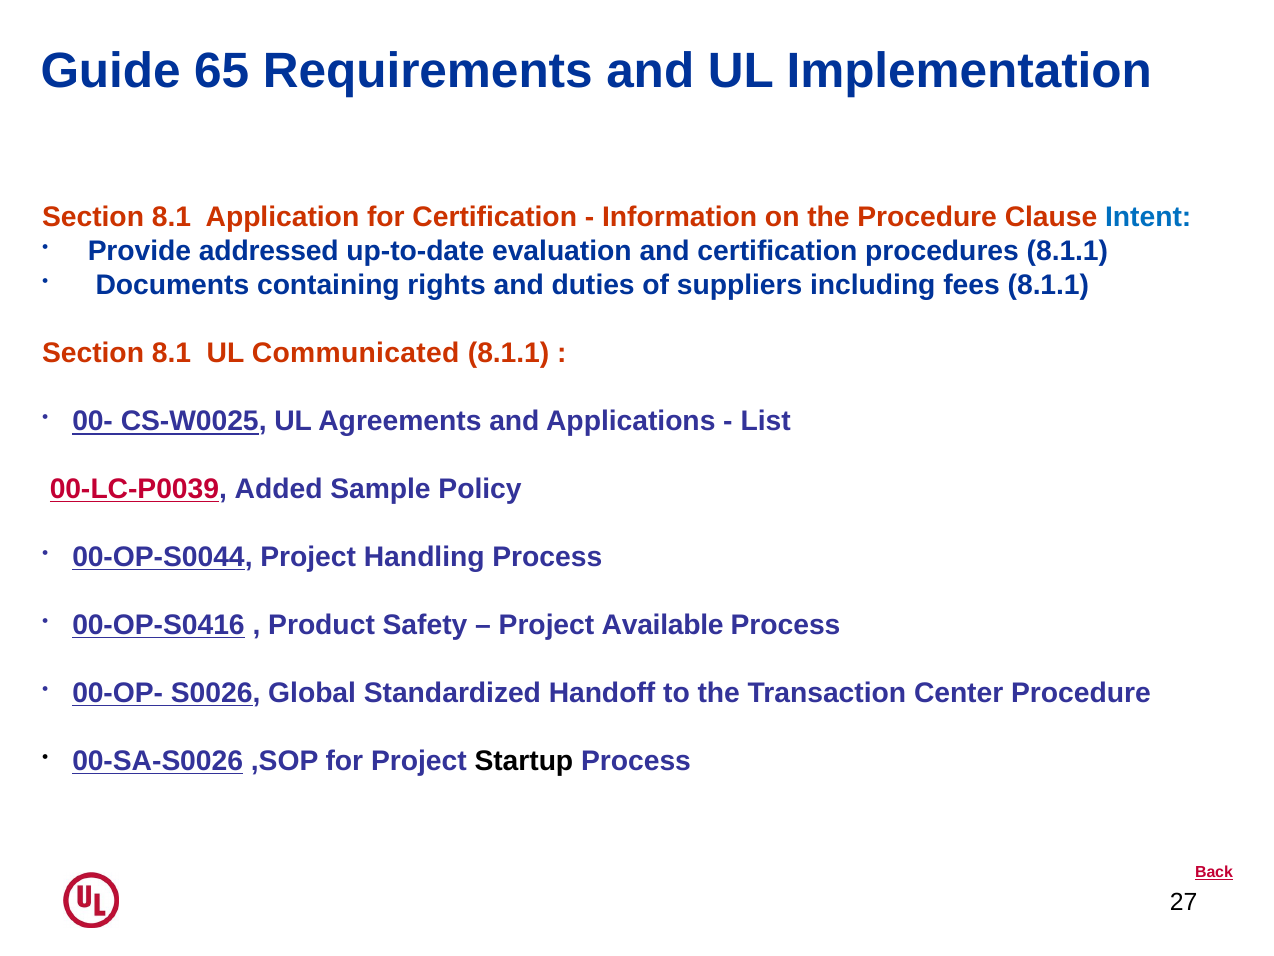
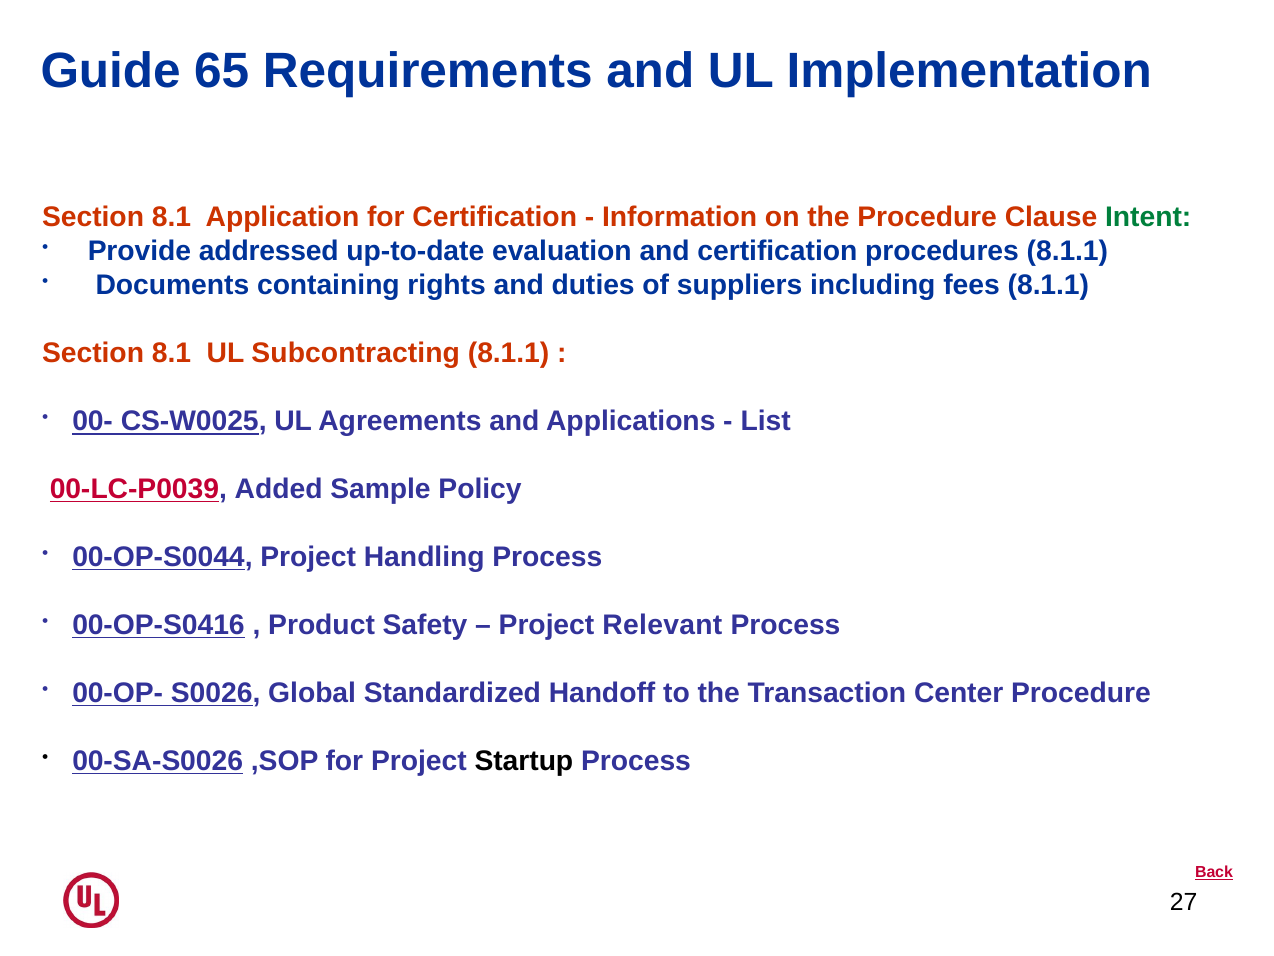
Intent colour: blue -> green
Communicated: Communicated -> Subcontracting
Available: Available -> Relevant
